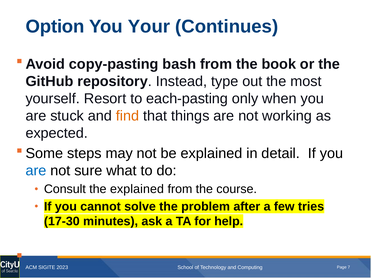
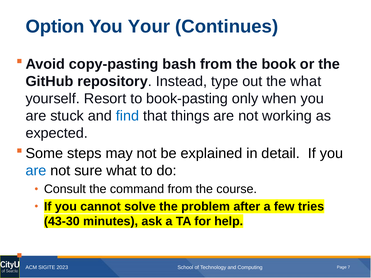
the most: most -> what
each-pasting: each-pasting -> book-pasting
find colour: orange -> blue
the explained: explained -> command
17-30: 17-30 -> 43-30
